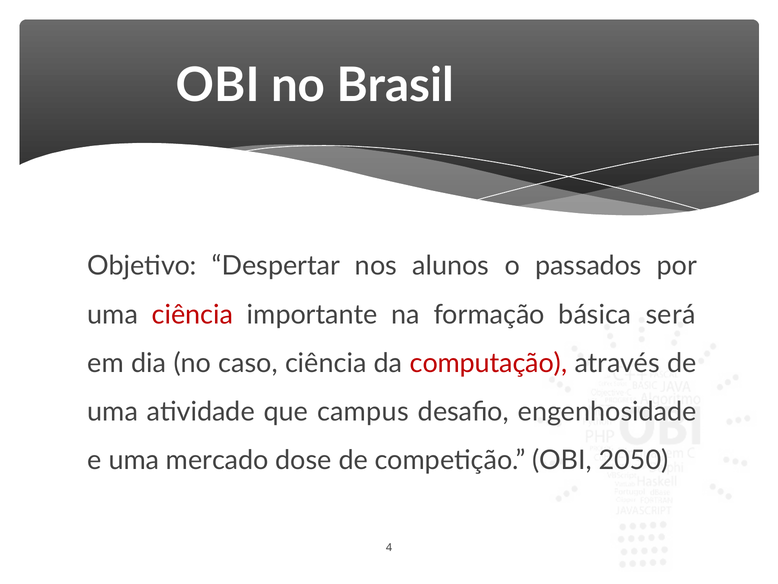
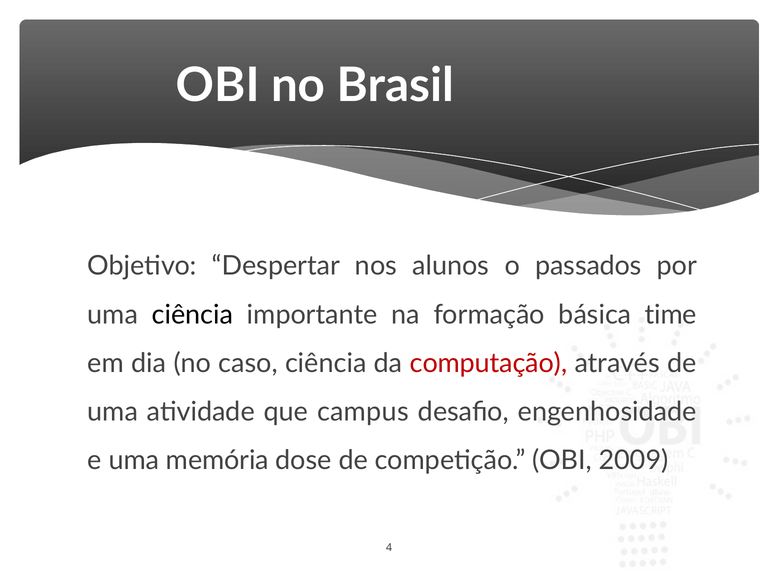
ciência at (192, 314) colour: red -> black
será: será -> time
mercado: mercado -> memória
2050: 2050 -> 2009
